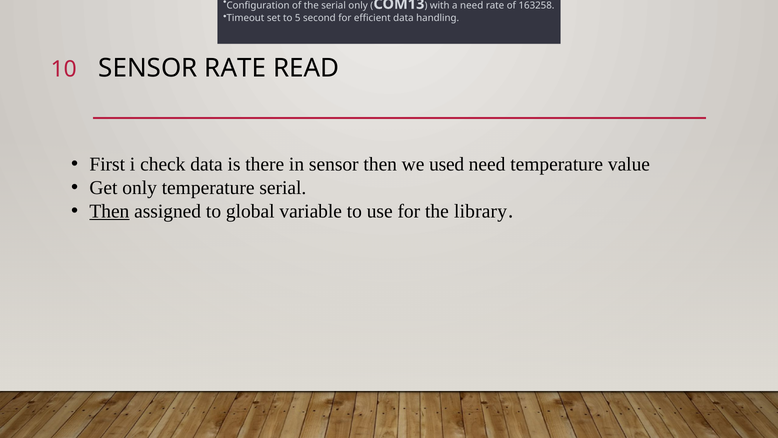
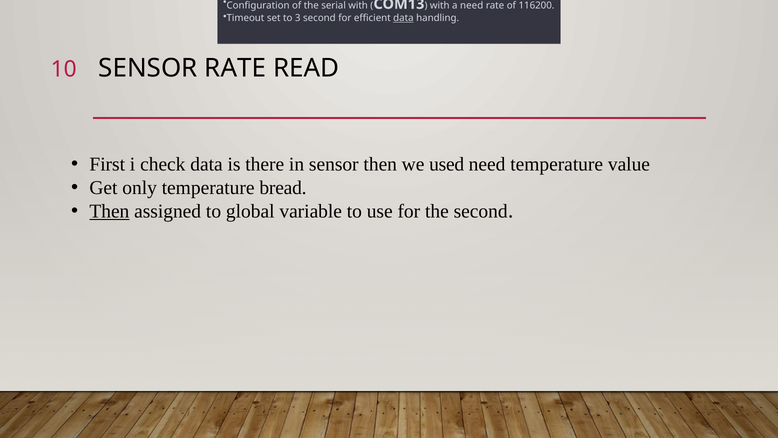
serial only: only -> with
163258: 163258 -> 116200
5: 5 -> 3
data at (403, 18) underline: none -> present
temperature serial: serial -> bread
the library: library -> second
